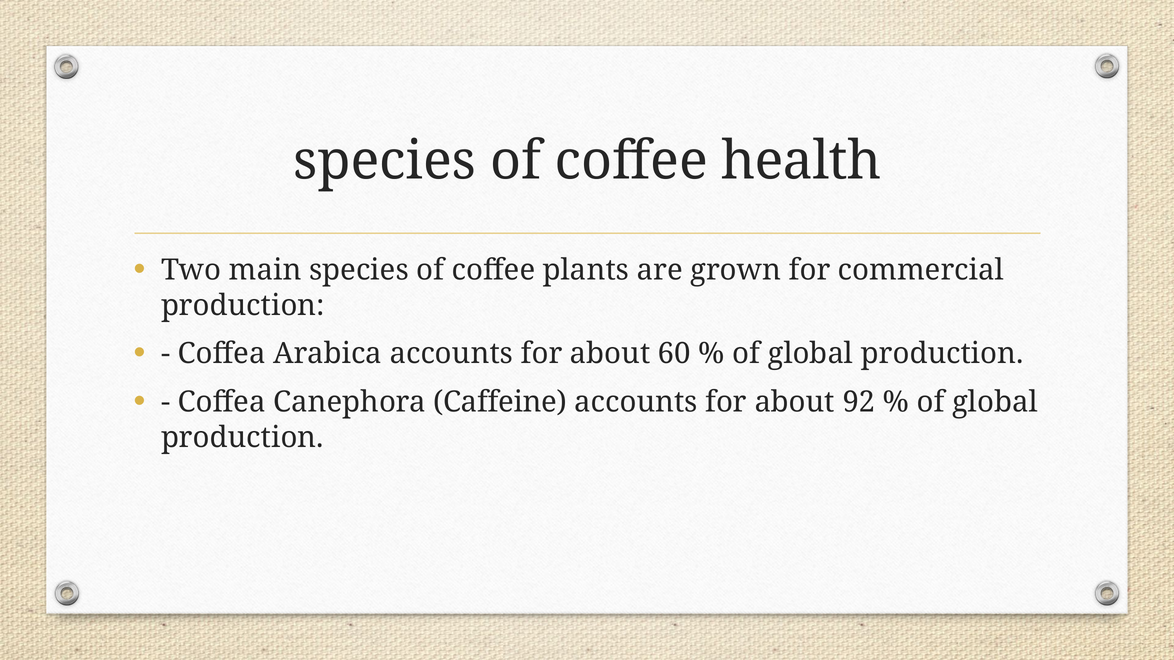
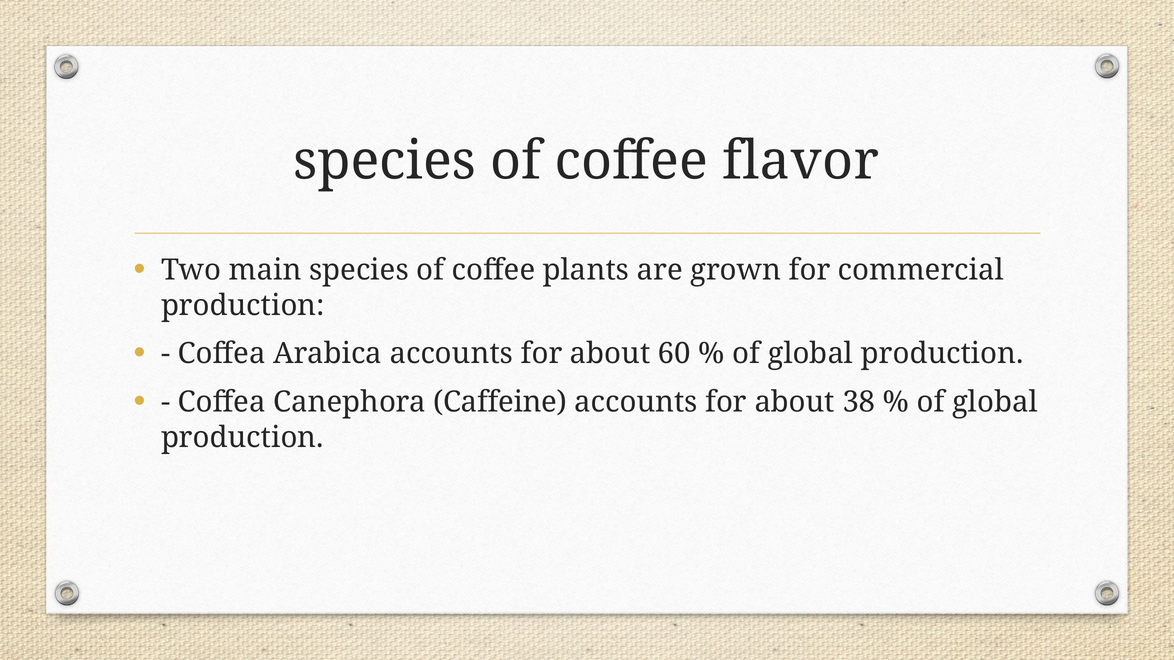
health: health -> flavor
92: 92 -> 38
